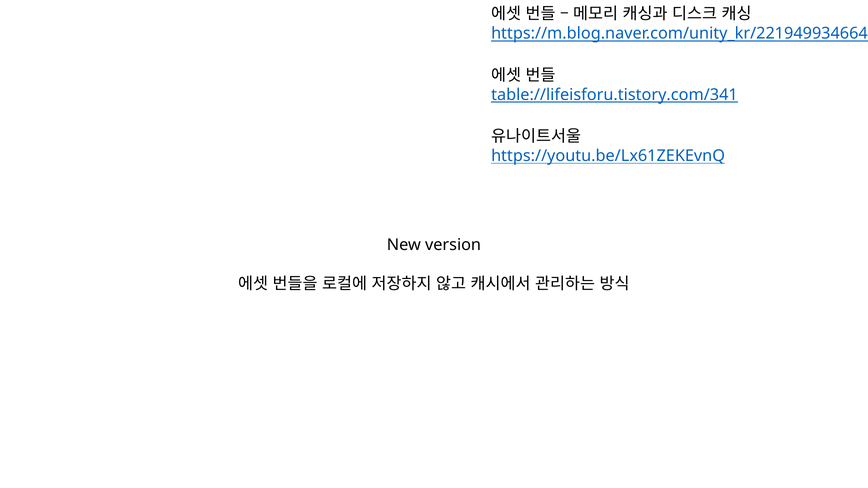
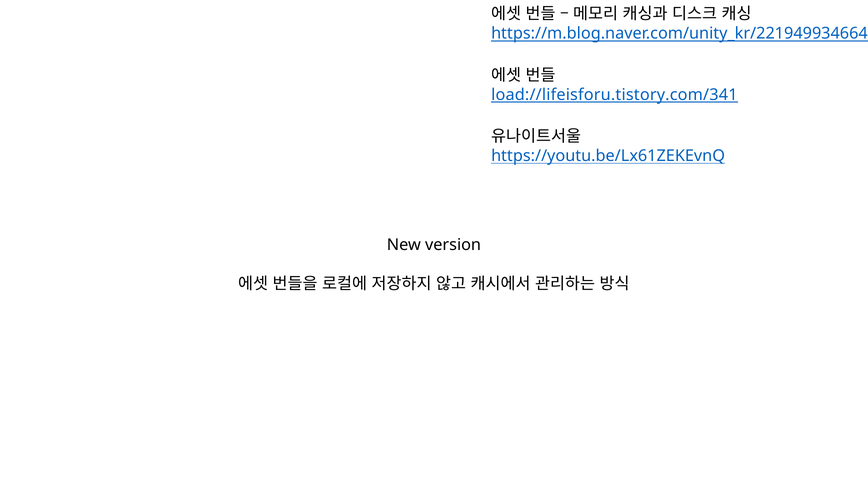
table://lifeisforu.tistory.com/341: table://lifeisforu.tistory.com/341 -> load://lifeisforu.tistory.com/341
